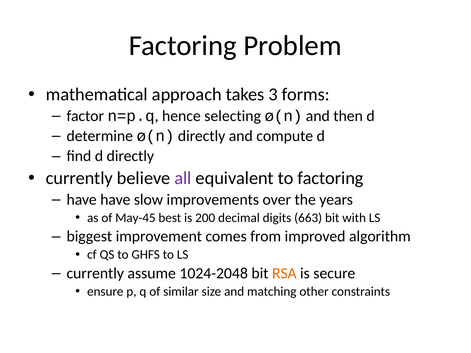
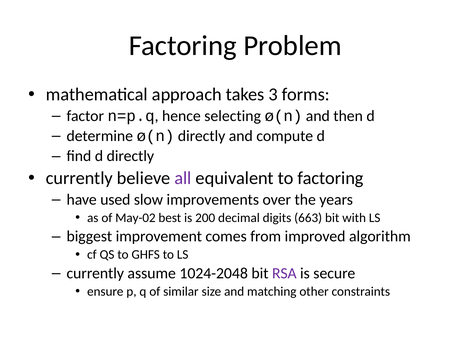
have have: have -> used
May-45: May-45 -> May-02
RSA colour: orange -> purple
